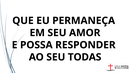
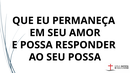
SEU TODAS: TODAS -> POSSA
